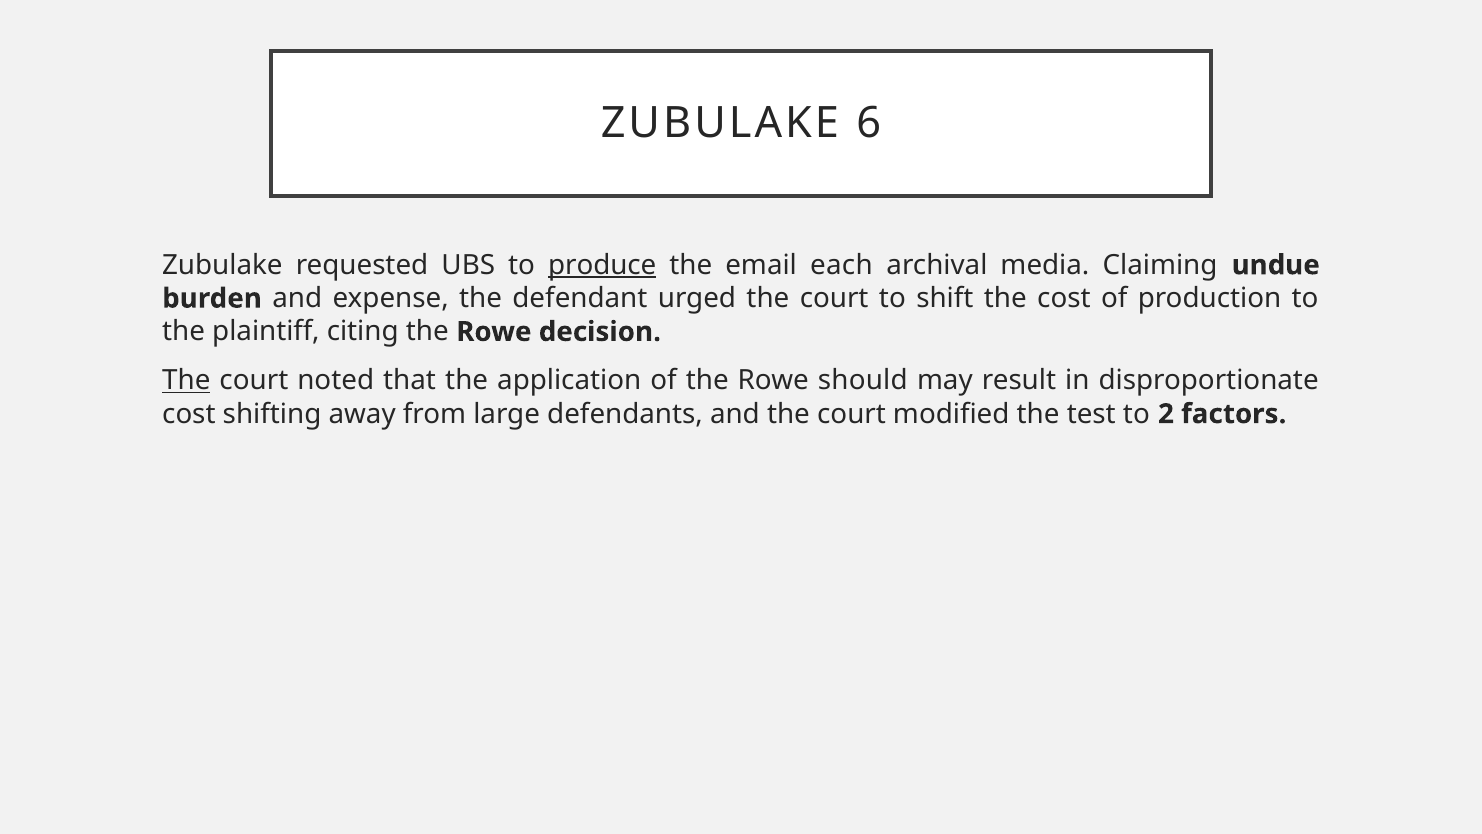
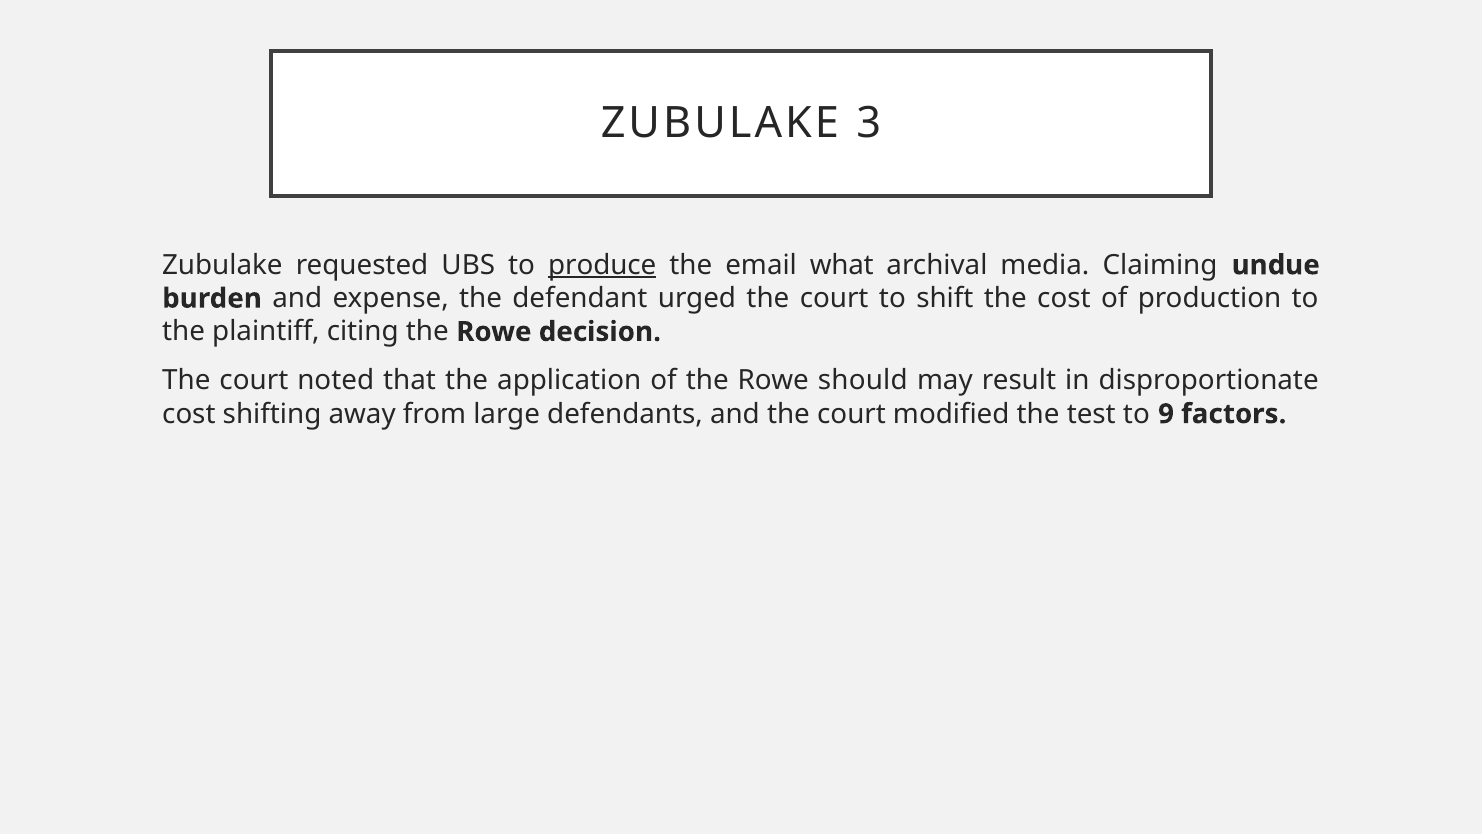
6: 6 -> 3
each: each -> what
The at (186, 380) underline: present -> none
2: 2 -> 9
